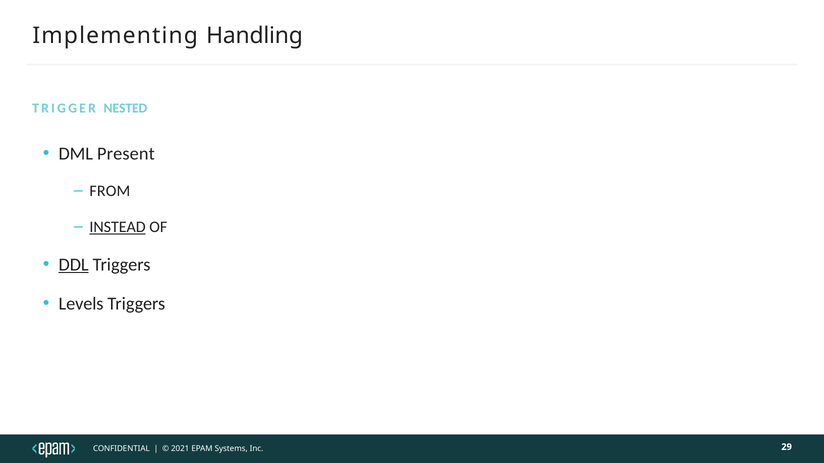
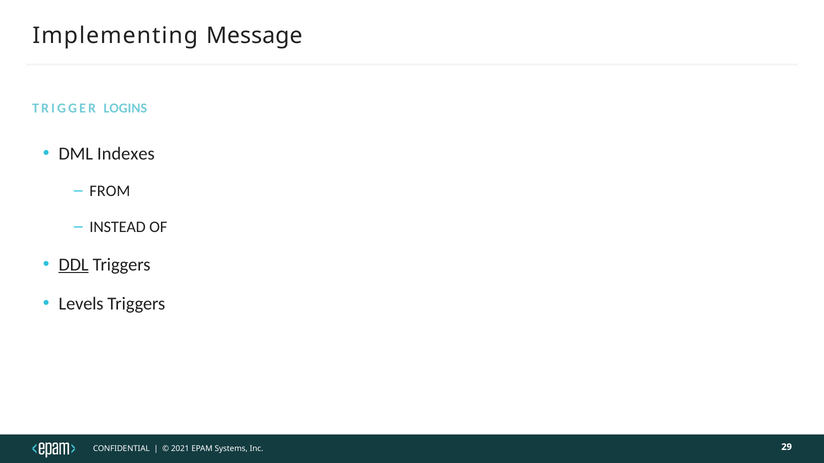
Handling: Handling -> Message
NESTED: NESTED -> LOGINS
Present: Present -> Indexes
INSTEAD underline: present -> none
